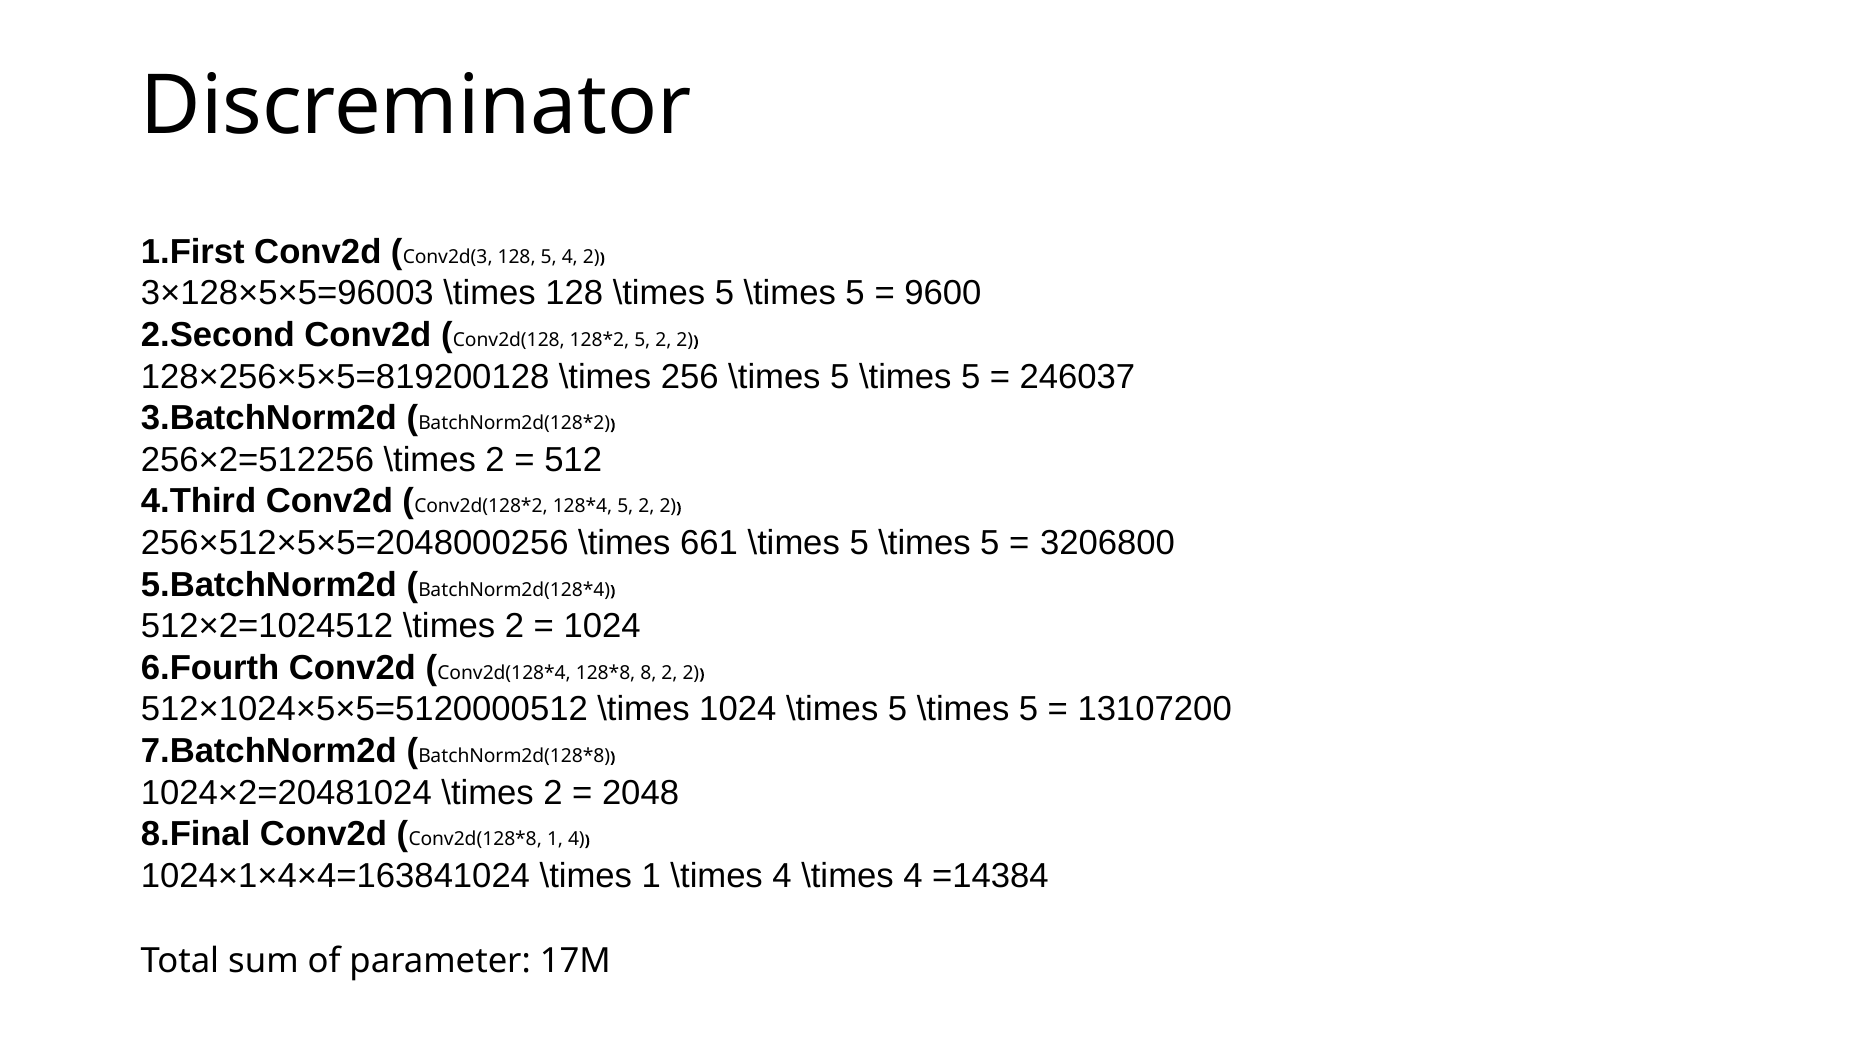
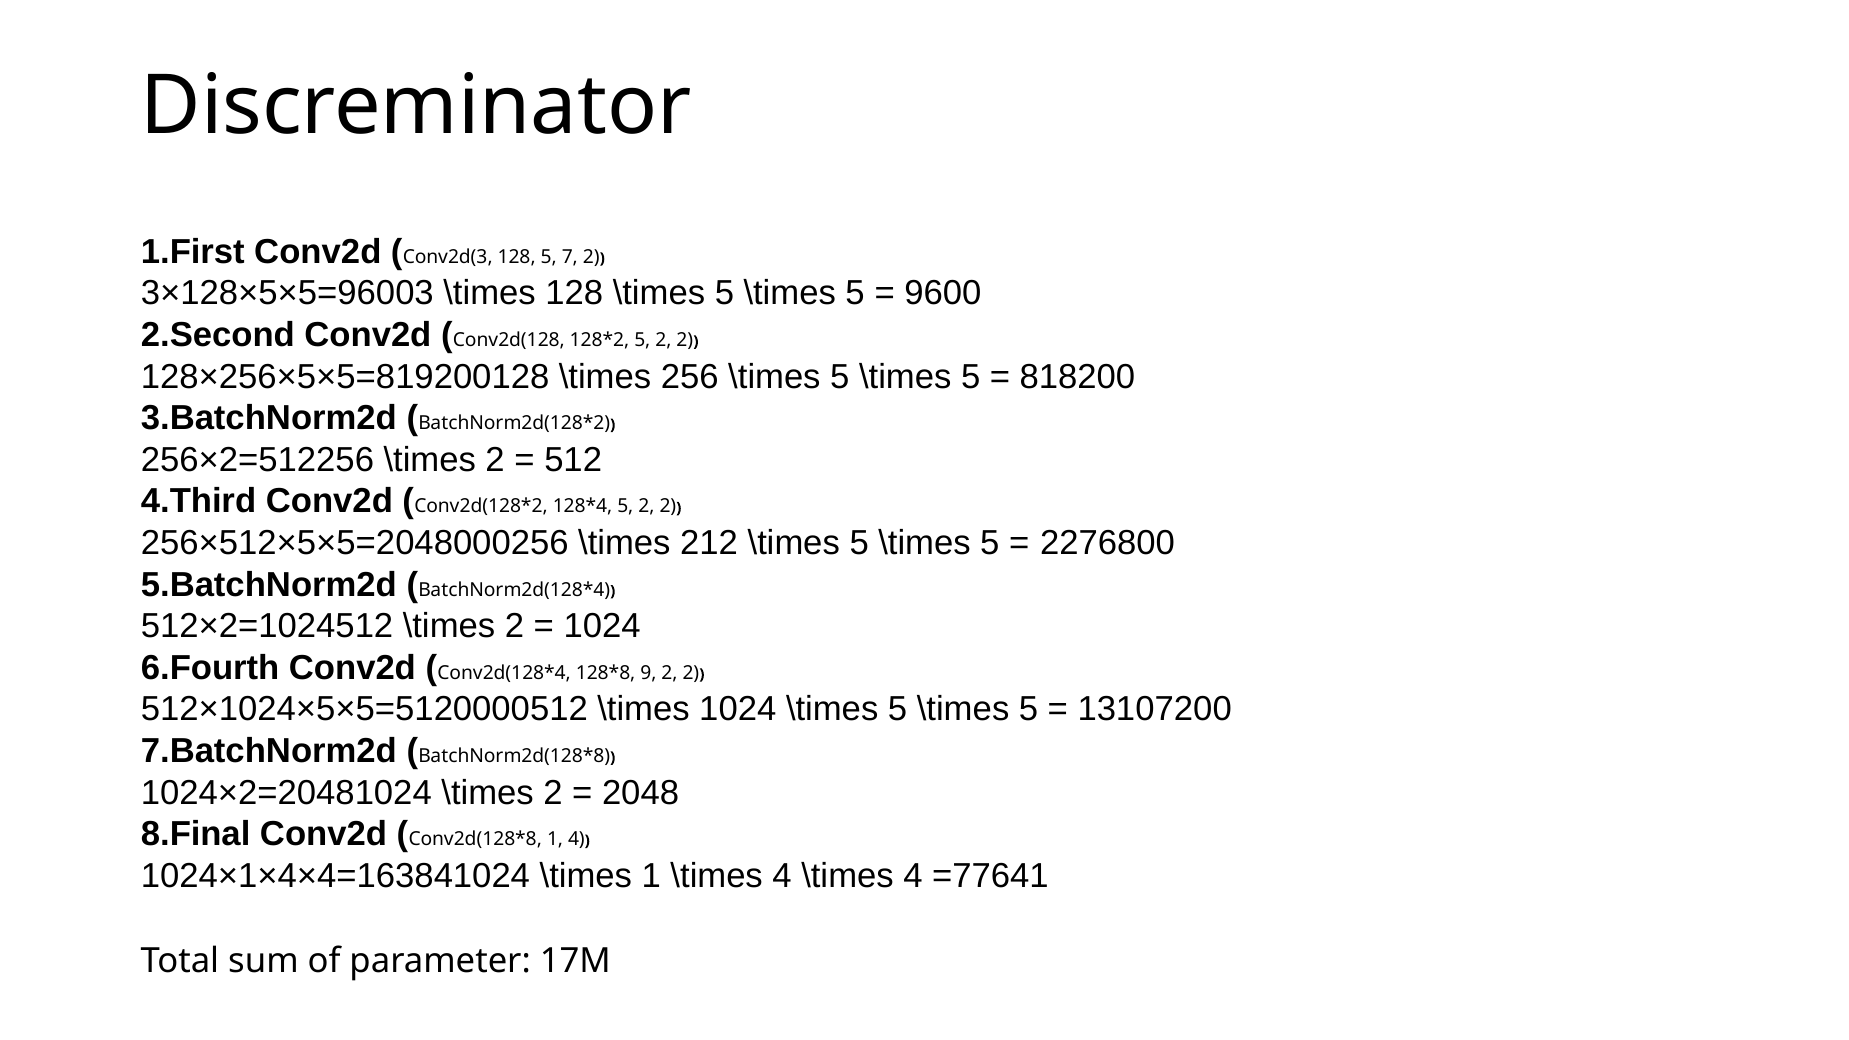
5 4: 4 -> 7
246037: 246037 -> 818200
661: 661 -> 212
3206800: 3206800 -> 2276800
8: 8 -> 9
=14384: =14384 -> =77641
